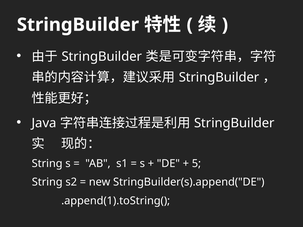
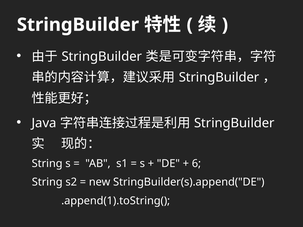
5: 5 -> 6
